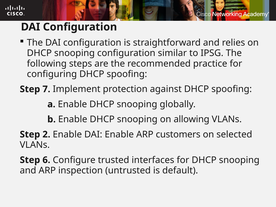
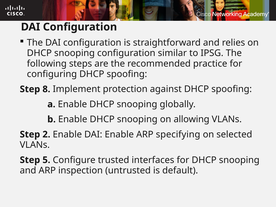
7: 7 -> 8
customers: customers -> specifying
6: 6 -> 5
